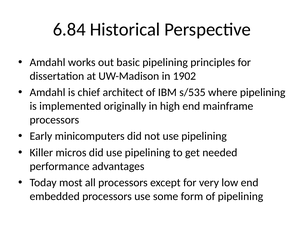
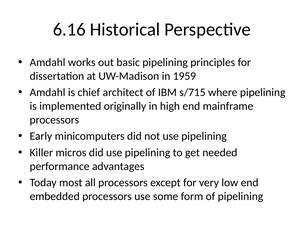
6.84: 6.84 -> 6.16
1902: 1902 -> 1959
s/535: s/535 -> s/715
